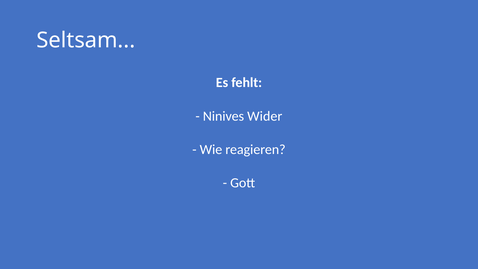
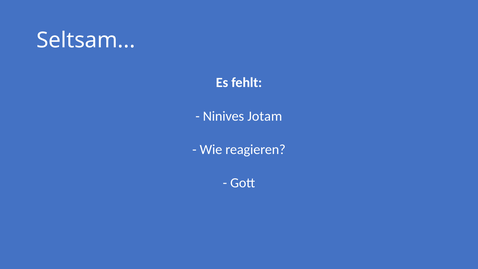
Wider: Wider -> Jotam
